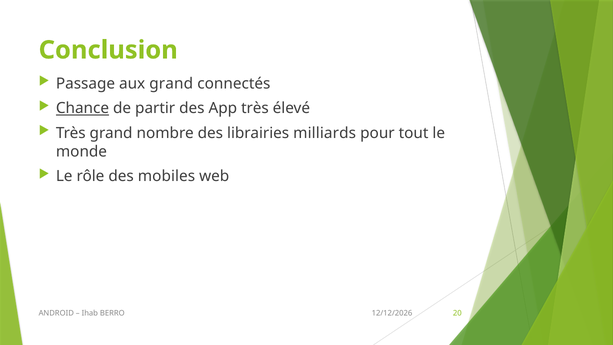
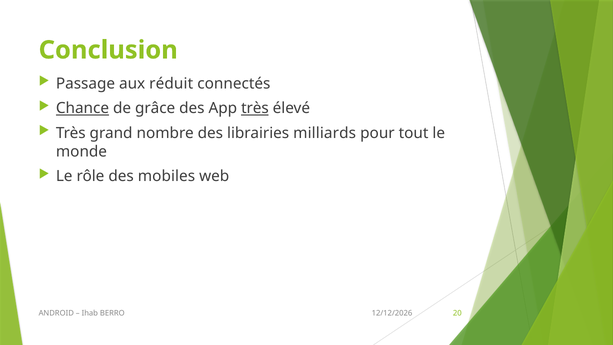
aux grand: grand -> réduit
partir: partir -> grâce
très at (255, 108) underline: none -> present
